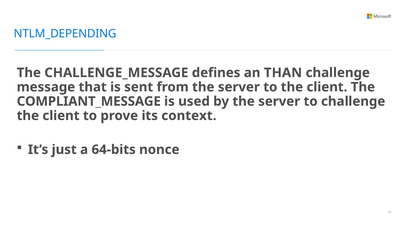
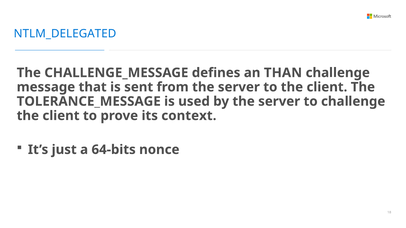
NTLM_DEPENDING: NTLM_DEPENDING -> NTLM_DELEGATED
COMPLIANT_MESSAGE: COMPLIANT_MESSAGE -> TOLERANCE_MESSAGE
